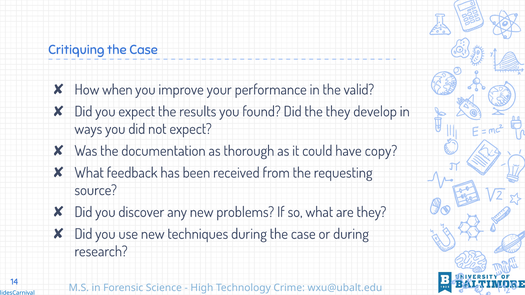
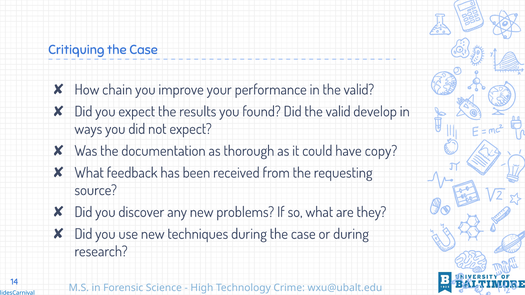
when: when -> chain
Did the they: they -> valid
